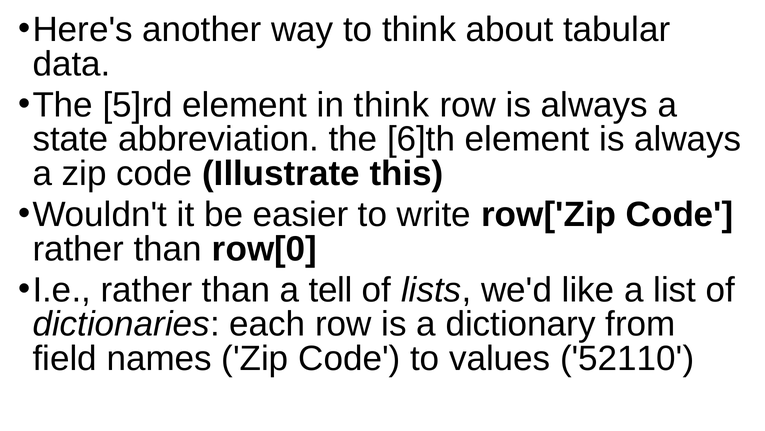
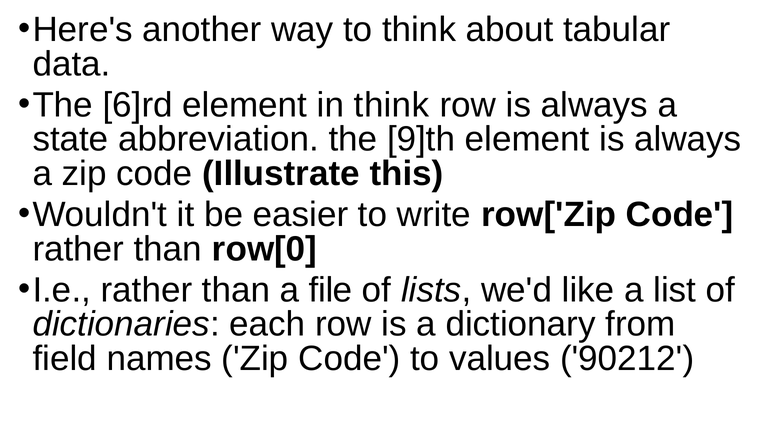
5]rd: 5]rd -> 6]rd
6]th: 6]th -> 9]th
tell: tell -> file
52110: 52110 -> 90212
